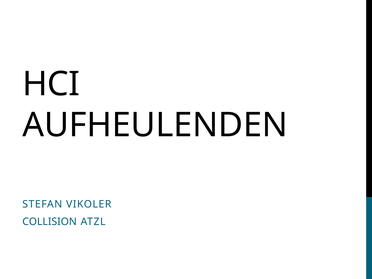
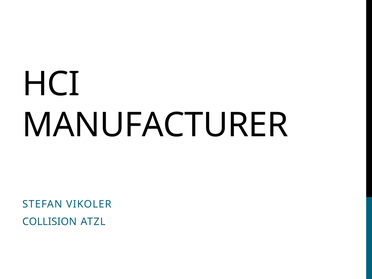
AUFHEULENDEN: AUFHEULENDEN -> MANUFACTURER
